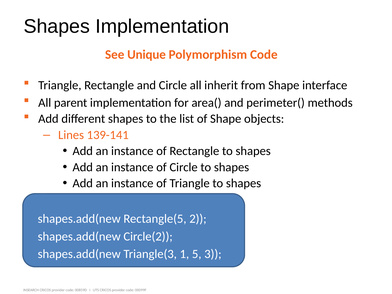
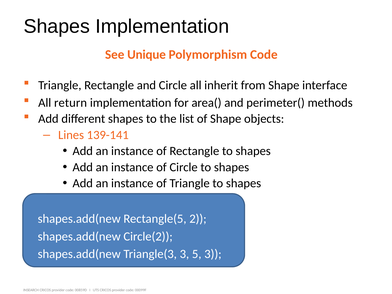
parent: parent -> return
Triangle(3 1: 1 -> 3
